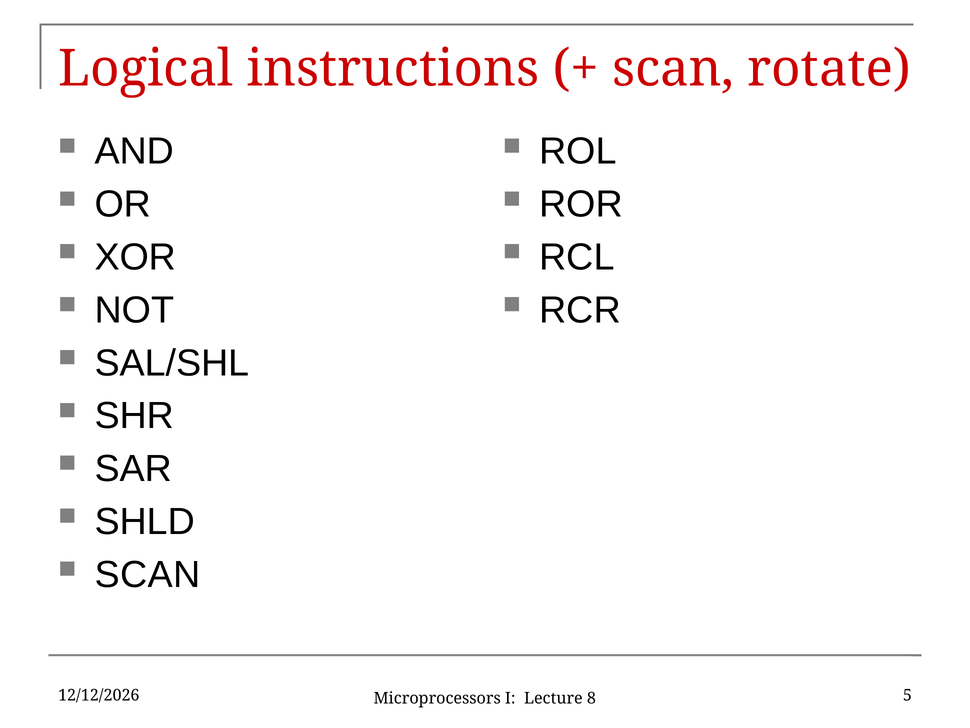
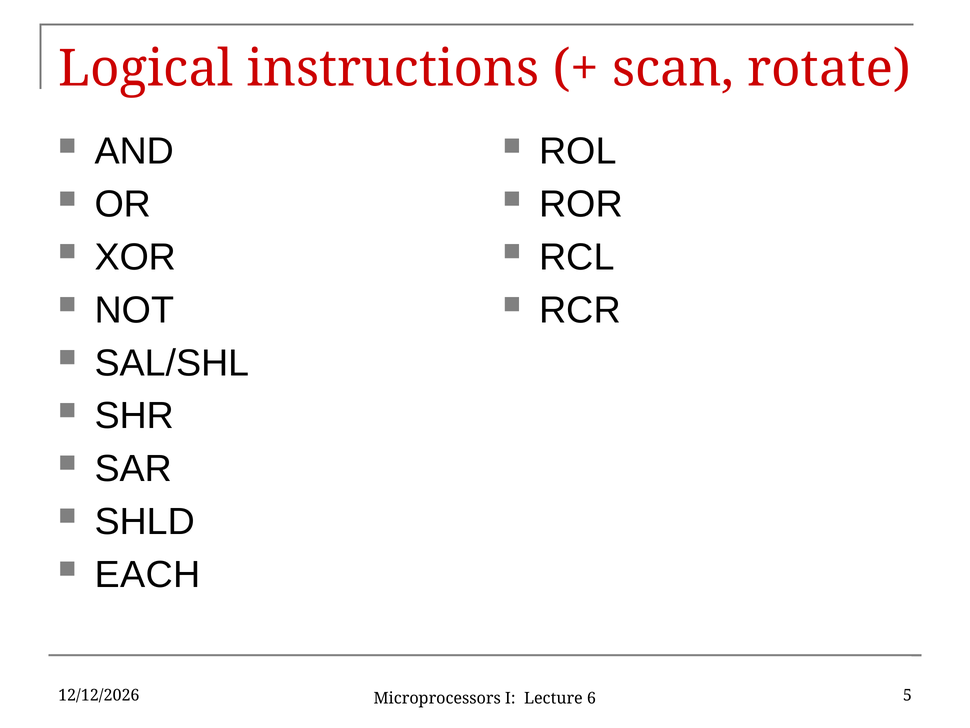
SCAN at (148, 574): SCAN -> EACH
8: 8 -> 6
